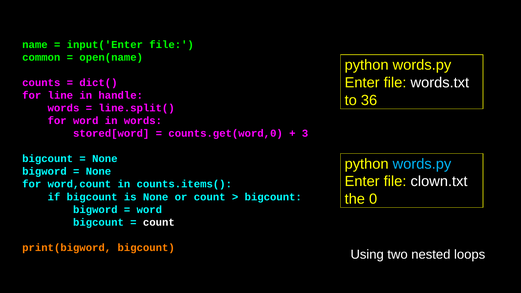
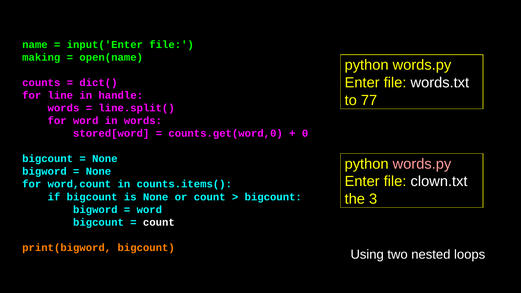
common: common -> making
36: 36 -> 77
3: 3 -> 0
words.py at (422, 164) colour: light blue -> pink
0: 0 -> 3
